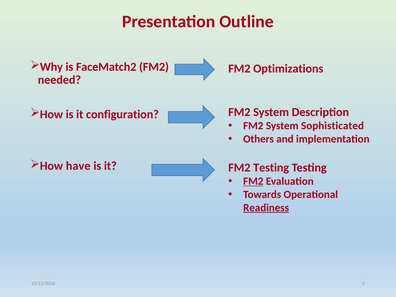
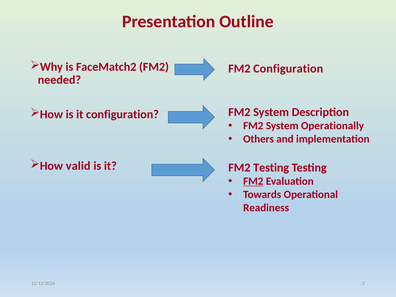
FM2 Optimizations: Optimizations -> Configuration
Sophisticated: Sophisticated -> Operationally
have: have -> valid
Readiness underline: present -> none
